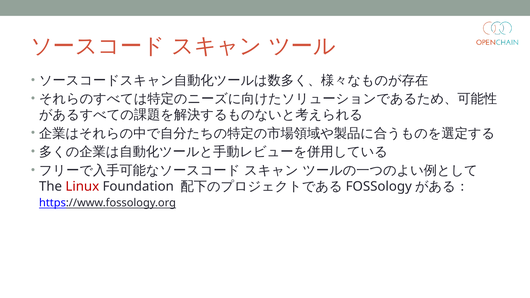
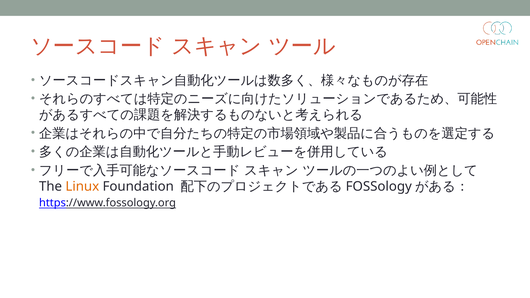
Linux colour: red -> orange
